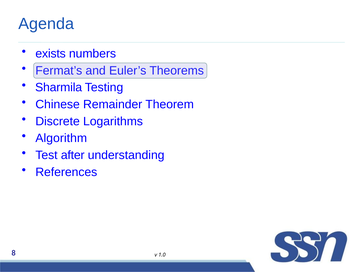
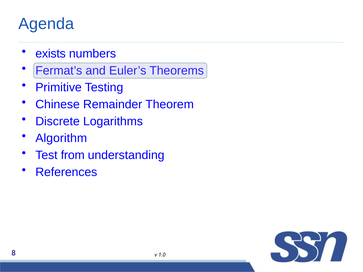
Sharmila: Sharmila -> Primitive
after: after -> from
